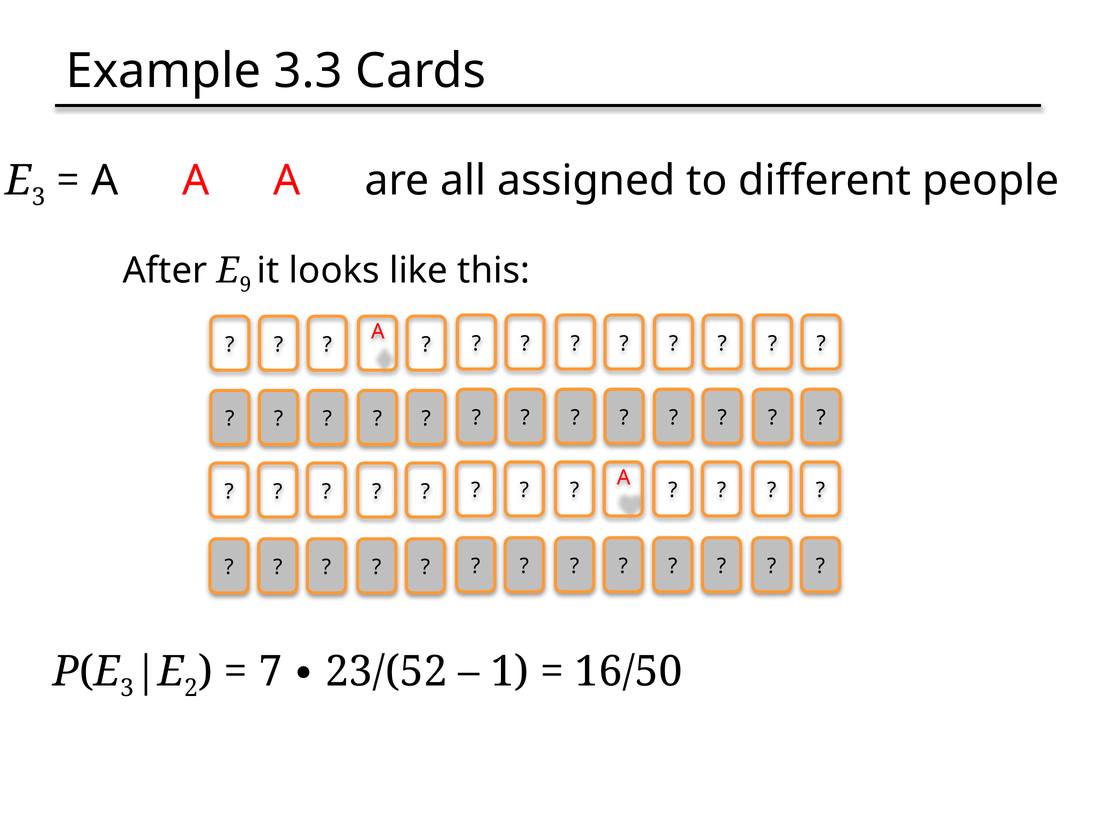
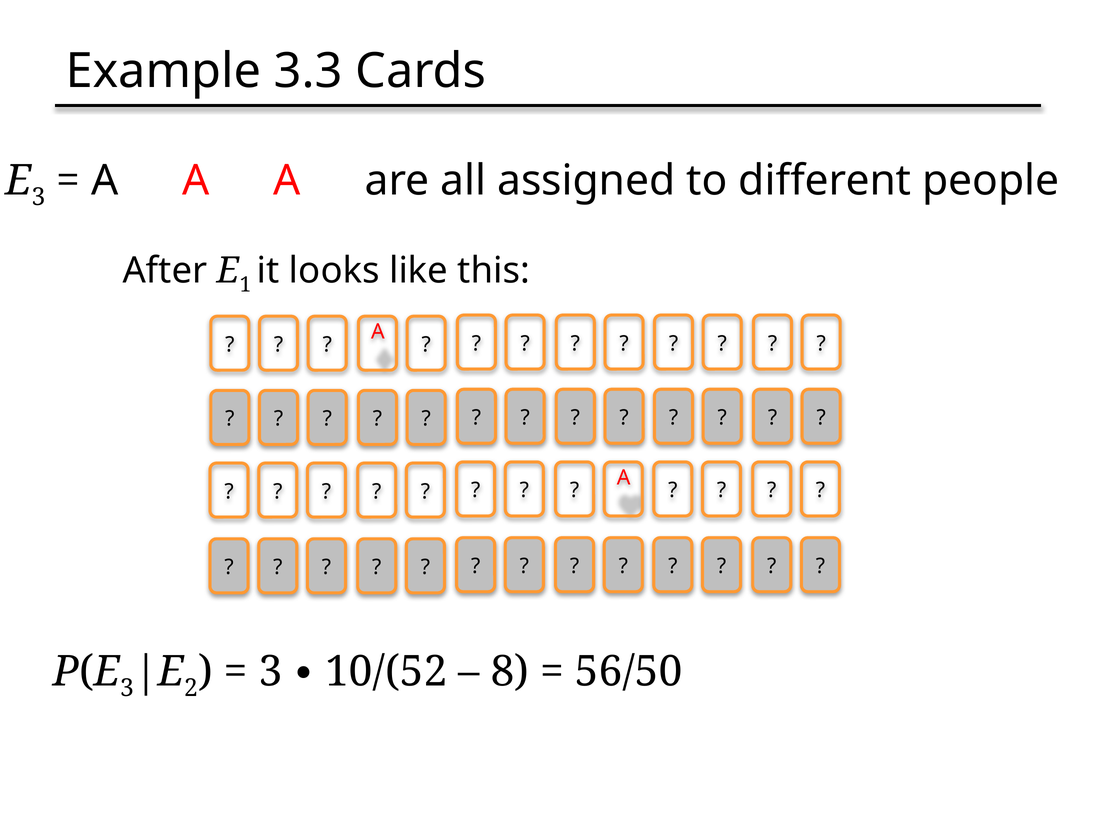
9: 9 -> 1
7 at (270, 672): 7 -> 3
23/(52: 23/(52 -> 10/(52
1: 1 -> 8
16/50: 16/50 -> 56/50
